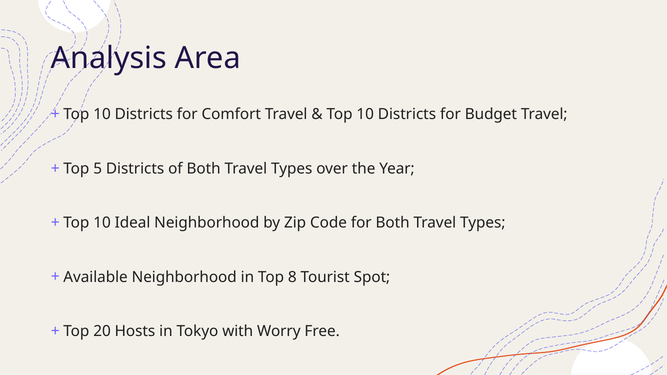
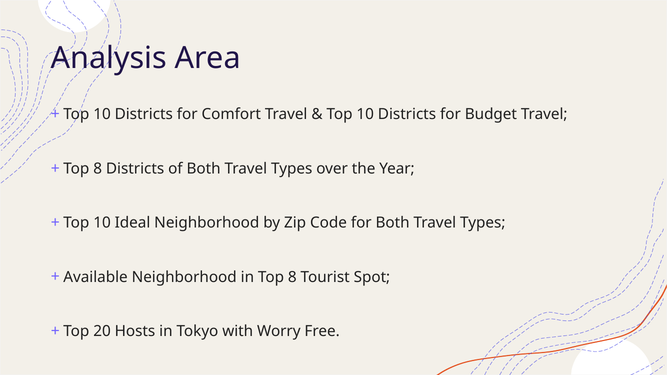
5 at (98, 169): 5 -> 8
